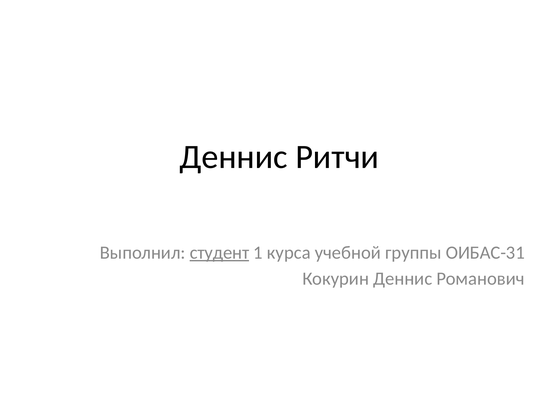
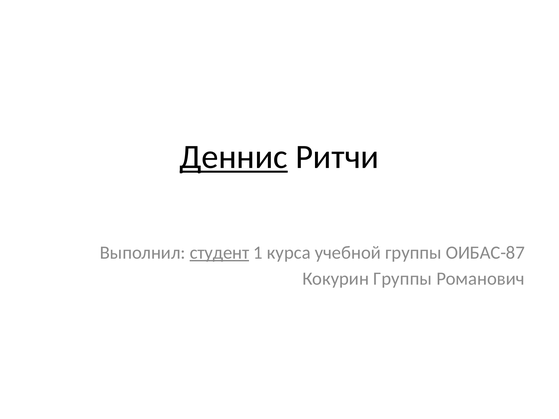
Деннис at (234, 157) underline: none -> present
ОИБАС-31: ОИБАС-31 -> ОИБАС-87
Кокурин Деннис: Деннис -> Группы
